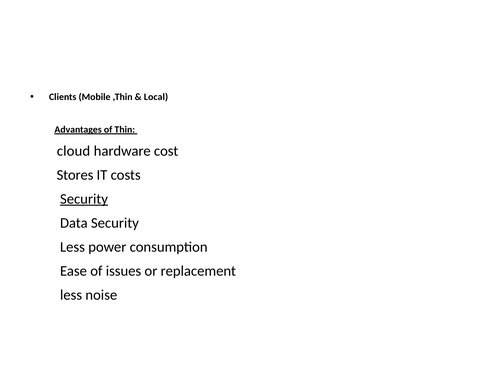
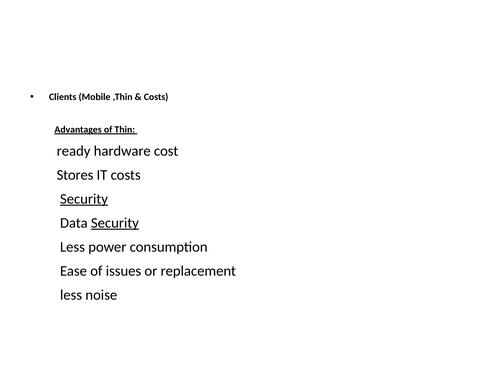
Local at (156, 97): Local -> Costs
cloud: cloud -> ready
Security at (115, 223) underline: none -> present
